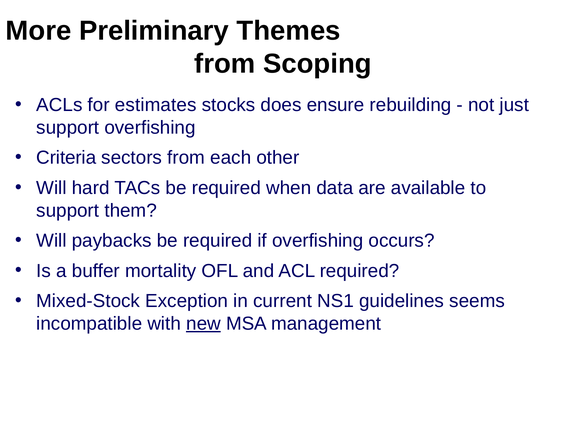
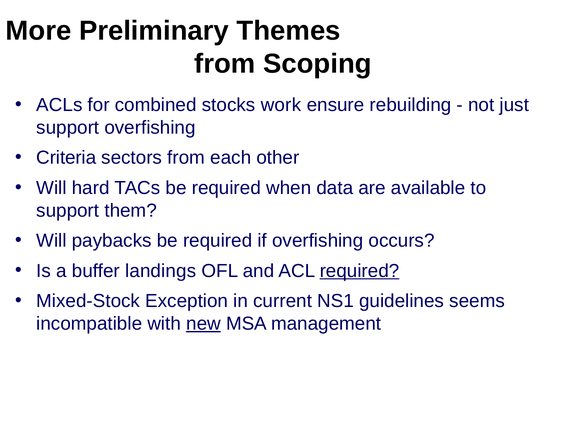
estimates: estimates -> combined
does: does -> work
mortality: mortality -> landings
required at (360, 271) underline: none -> present
